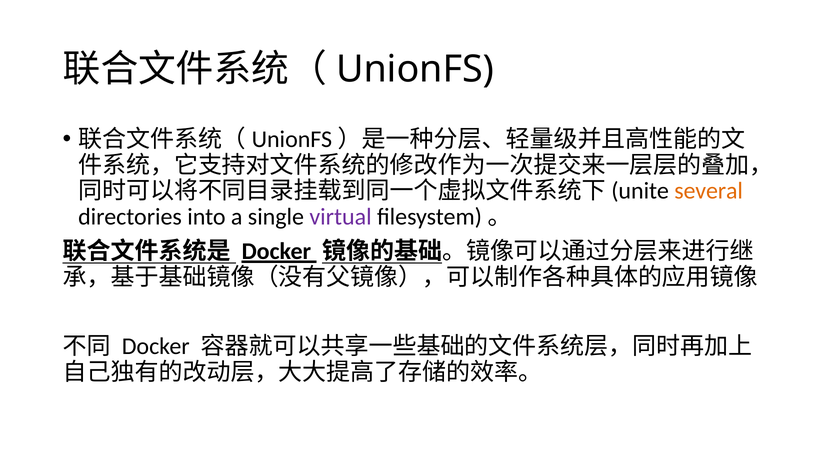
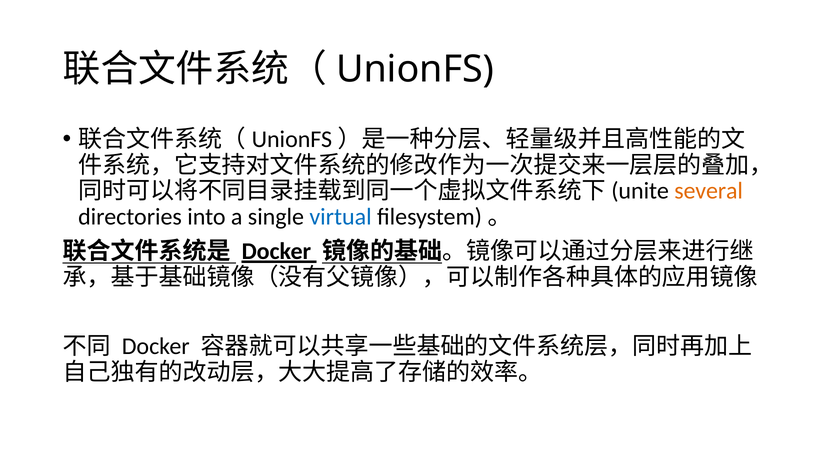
virtual colour: purple -> blue
